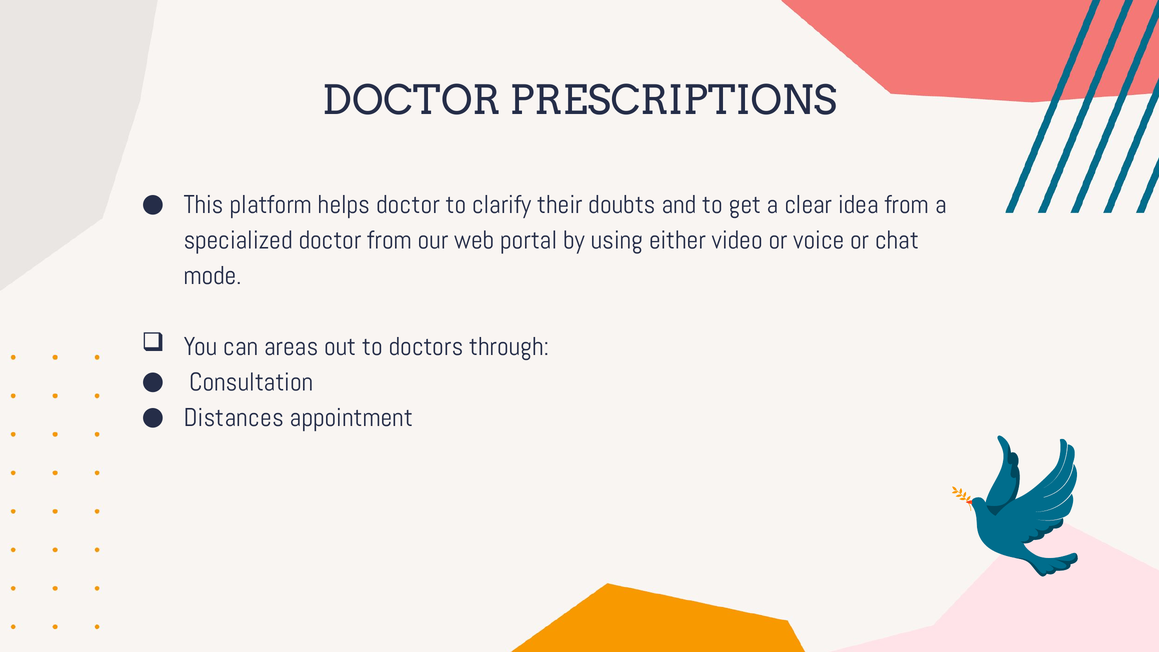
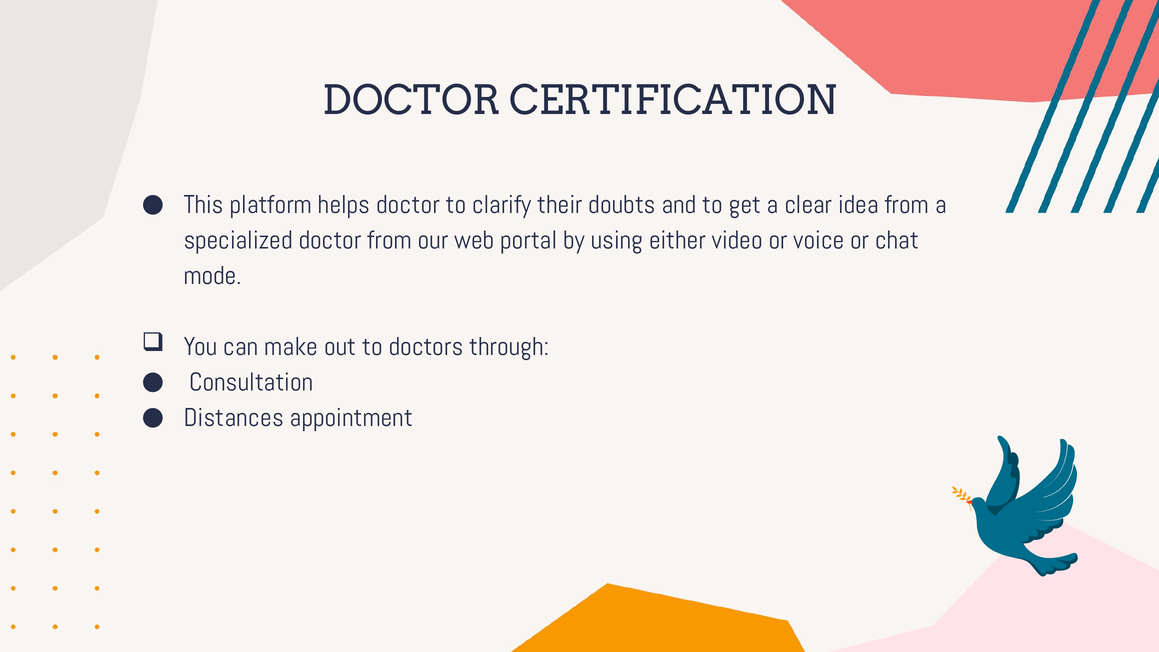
PRESCRIPTIONS: PRESCRIPTIONS -> CERTIFICATION
areas: areas -> make
